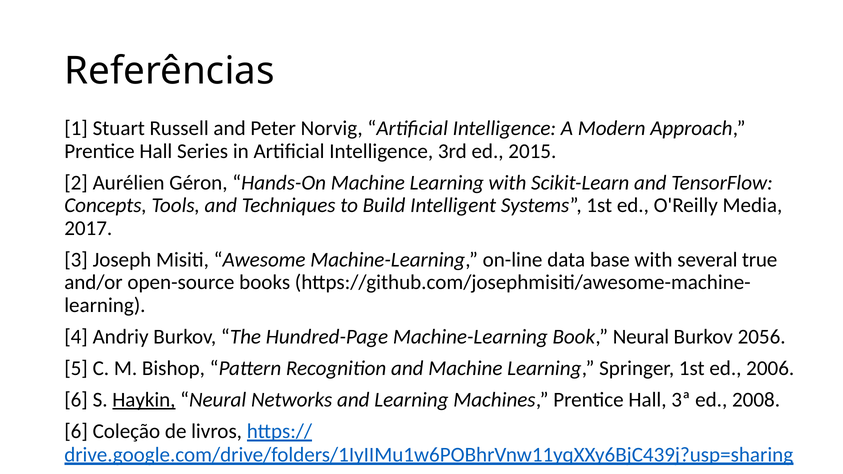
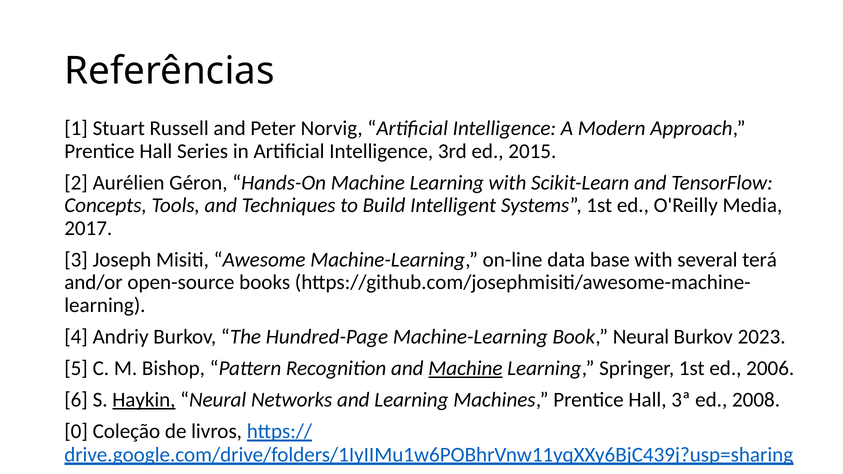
true: true -> terá
2056: 2056 -> 2023
Machine at (465, 368) underline: none -> present
6 at (76, 432): 6 -> 0
